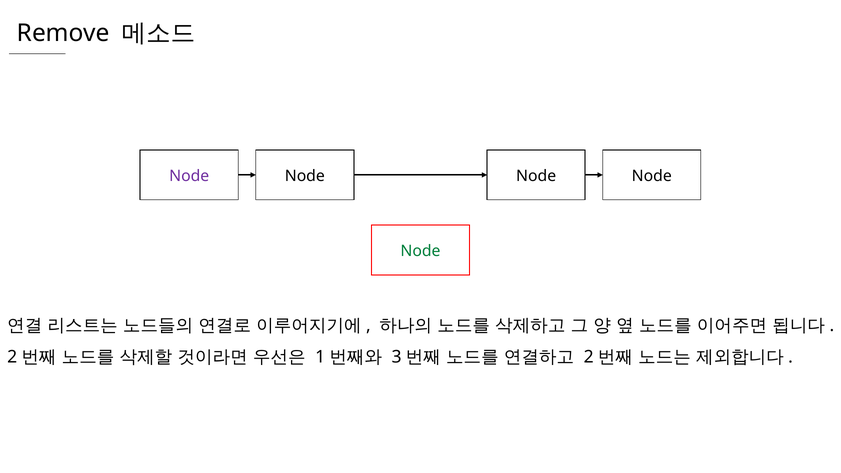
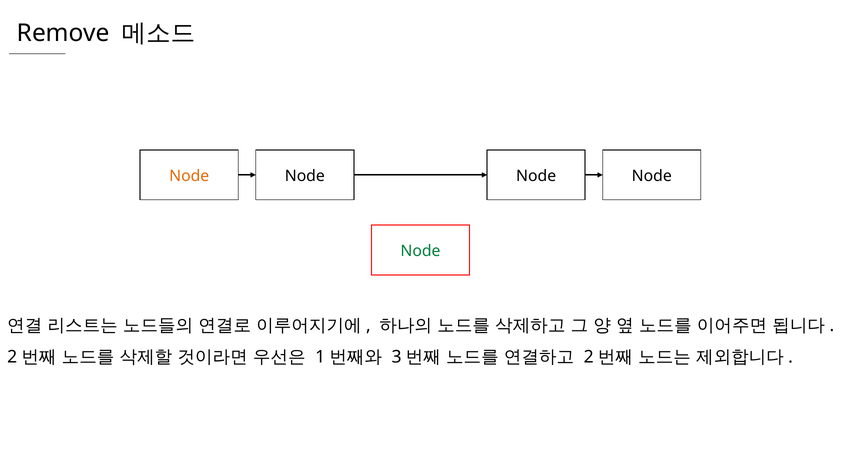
Node at (189, 176) colour: purple -> orange
